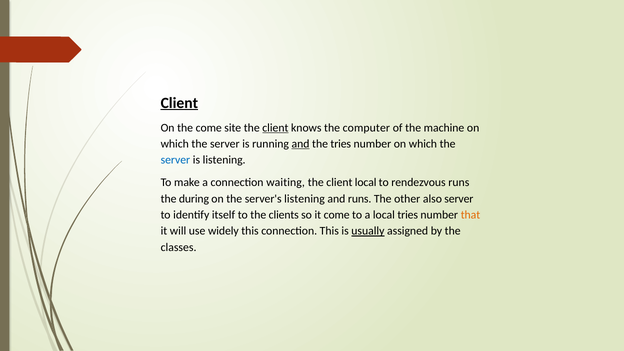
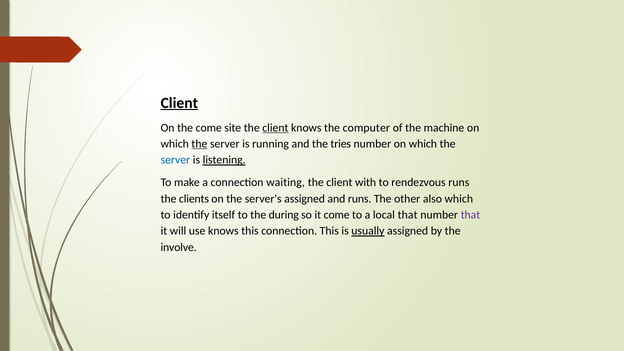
the at (199, 144) underline: none -> present
and at (301, 144) underline: present -> none
listening at (224, 160) underline: none -> present
client local: local -> with
during: during -> clients
server's listening: listening -> assigned
also server: server -> which
clients: clients -> during
local tries: tries -> that
that at (470, 215) colour: orange -> purple
use widely: widely -> knows
classes: classes -> involve
